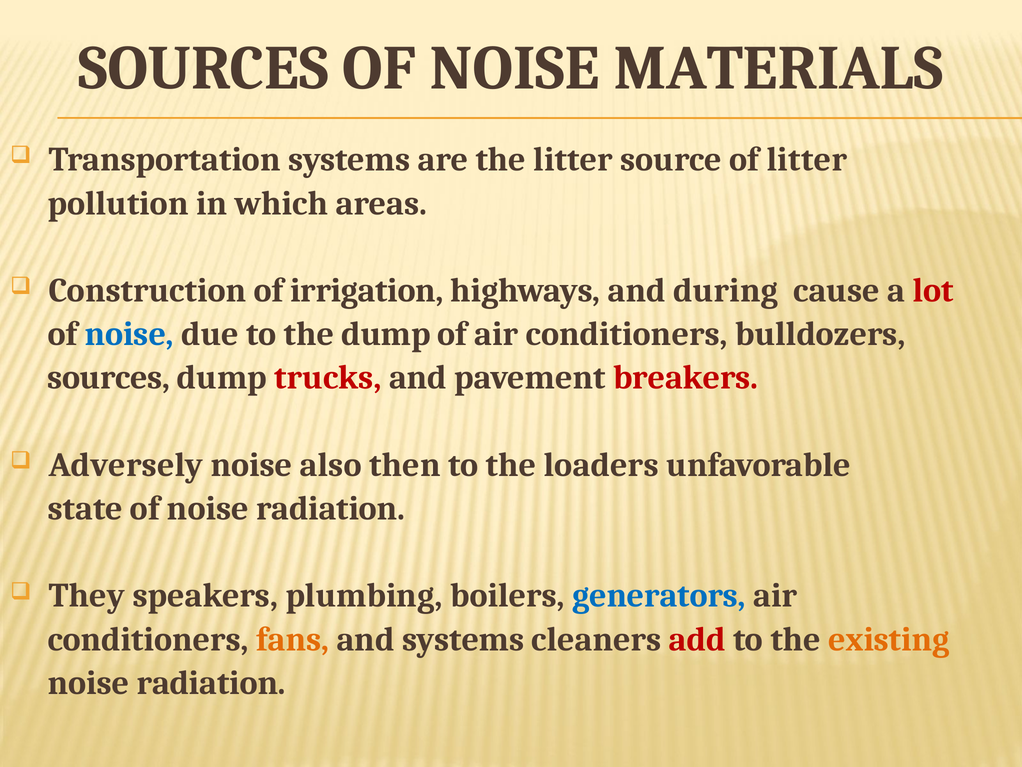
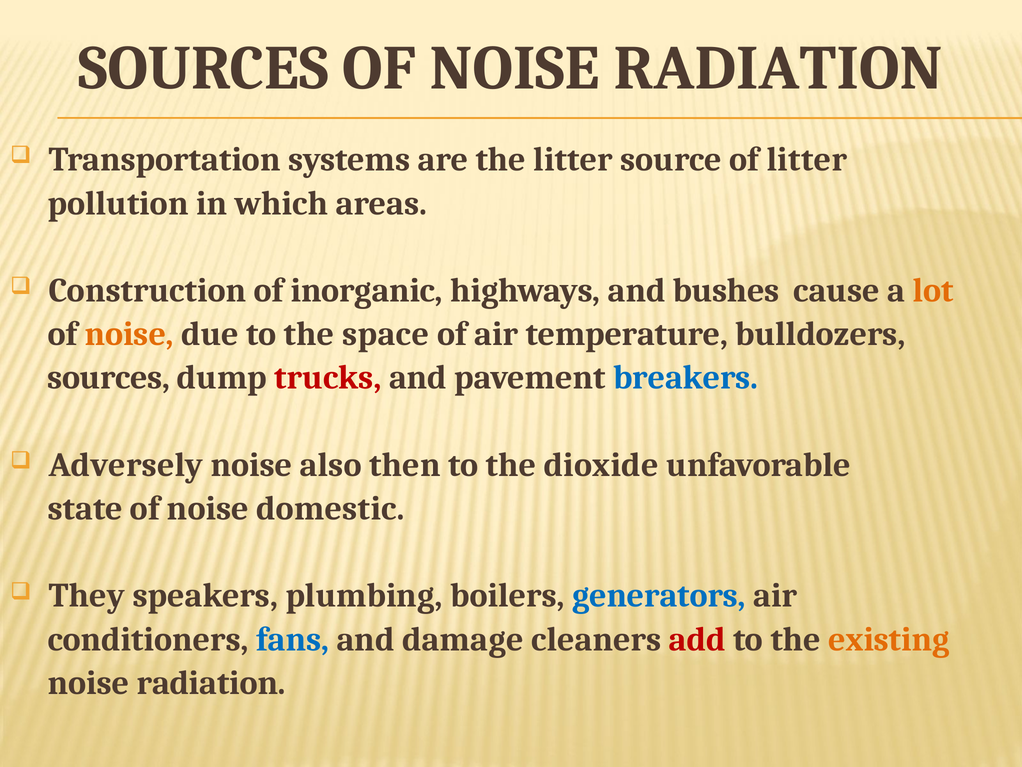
OF NOISE MATERIALS: MATERIALS -> RADIATION
irrigation: irrigation -> inorganic
during: during -> bushes
lot colour: red -> orange
noise at (129, 334) colour: blue -> orange
the dump: dump -> space
of air conditioners: conditioners -> temperature
breakers colour: red -> blue
loaders: loaders -> dioxide
of noise radiation: radiation -> domestic
fans colour: orange -> blue
and systems: systems -> damage
